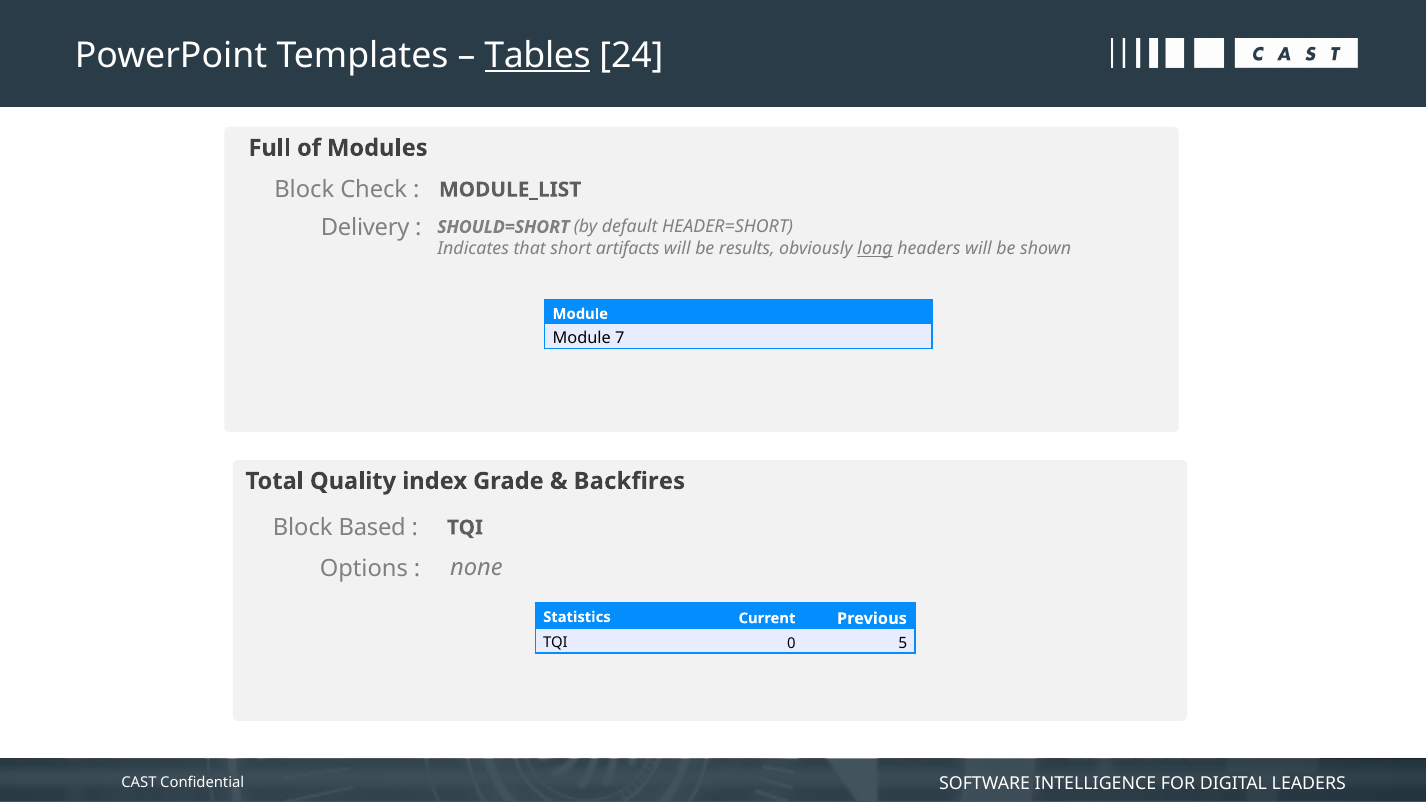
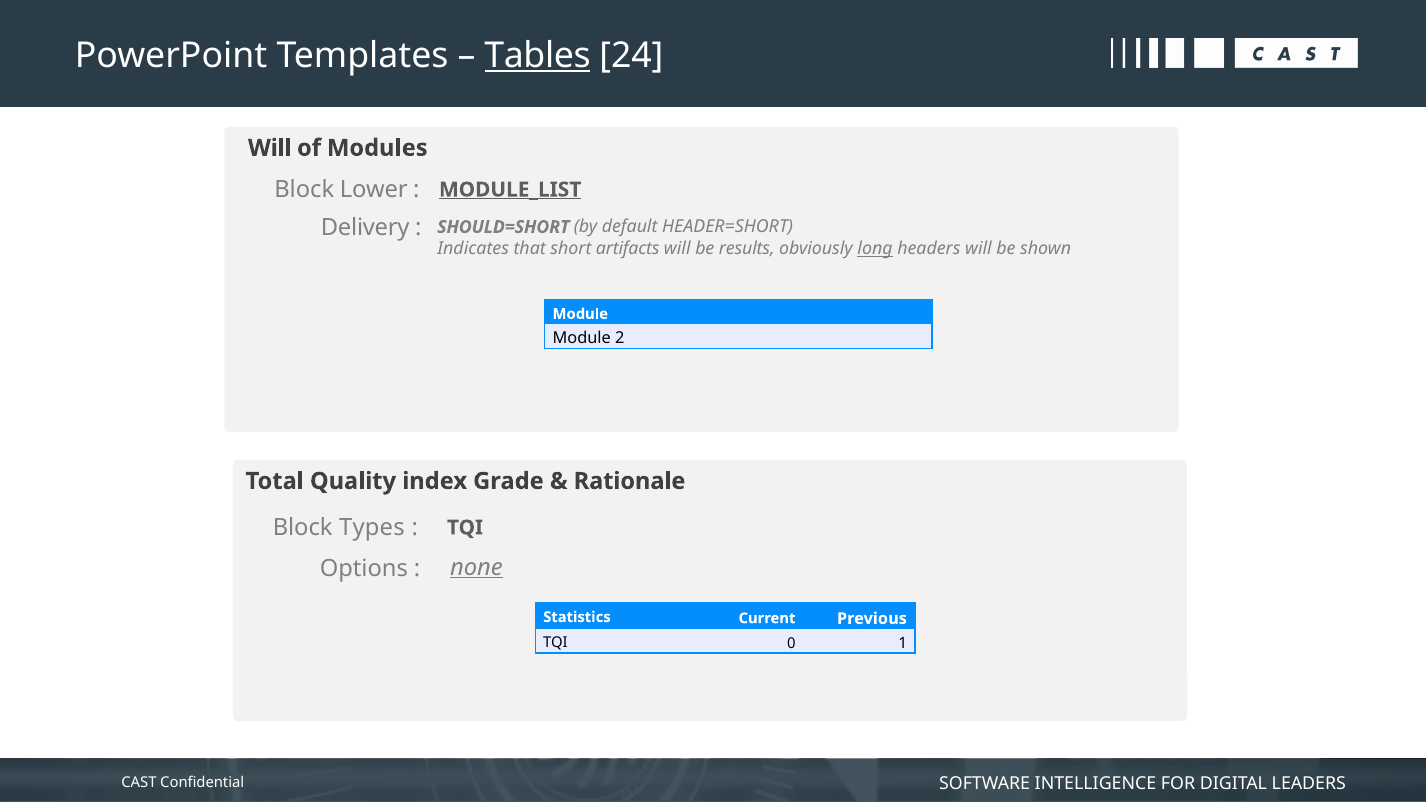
Full at (270, 148): Full -> Will
Check: Check -> Lower
MODULE_LIST underline: none -> present
7: 7 -> 2
Backfires: Backfires -> Rationale
Based: Based -> Types
none underline: none -> present
5: 5 -> 1
